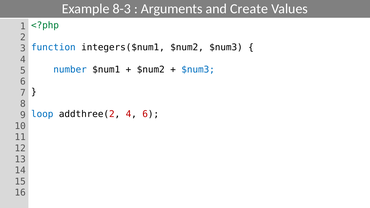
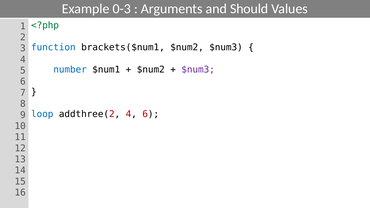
8-3: 8-3 -> 0-3
Create: Create -> Should
integers($num1: integers($num1 -> brackets($num1
$num3 at (198, 70) colour: blue -> purple
